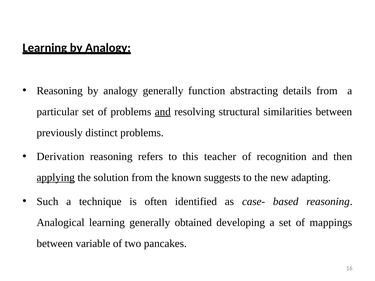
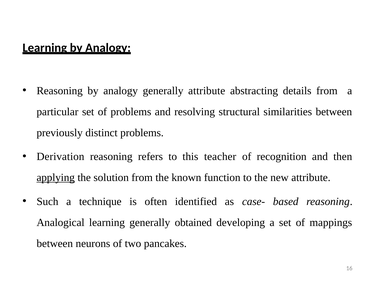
generally function: function -> attribute
and at (163, 112) underline: present -> none
suggests: suggests -> function
new adapting: adapting -> attribute
variable: variable -> neurons
